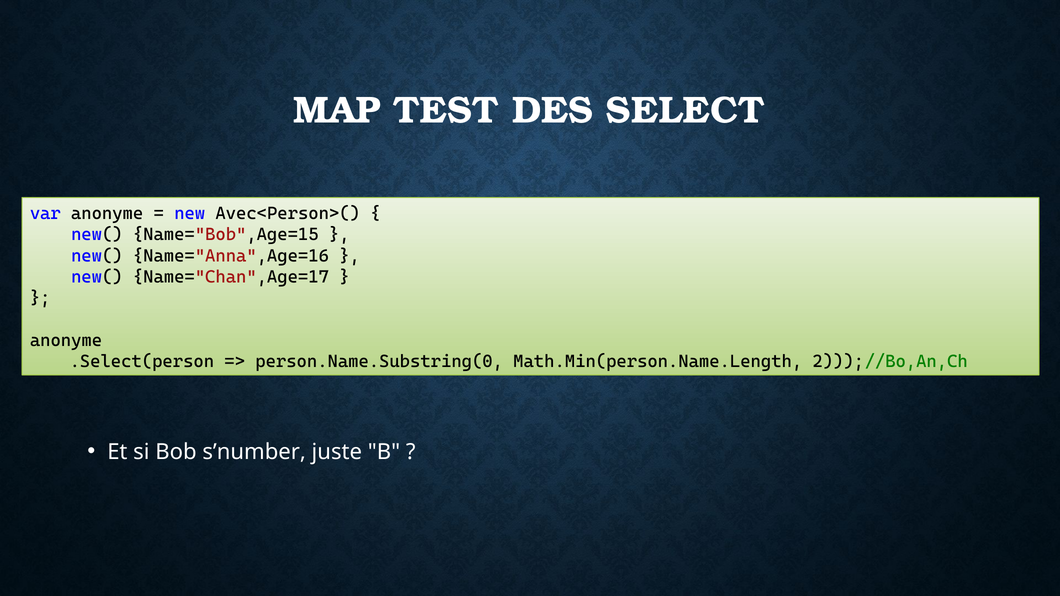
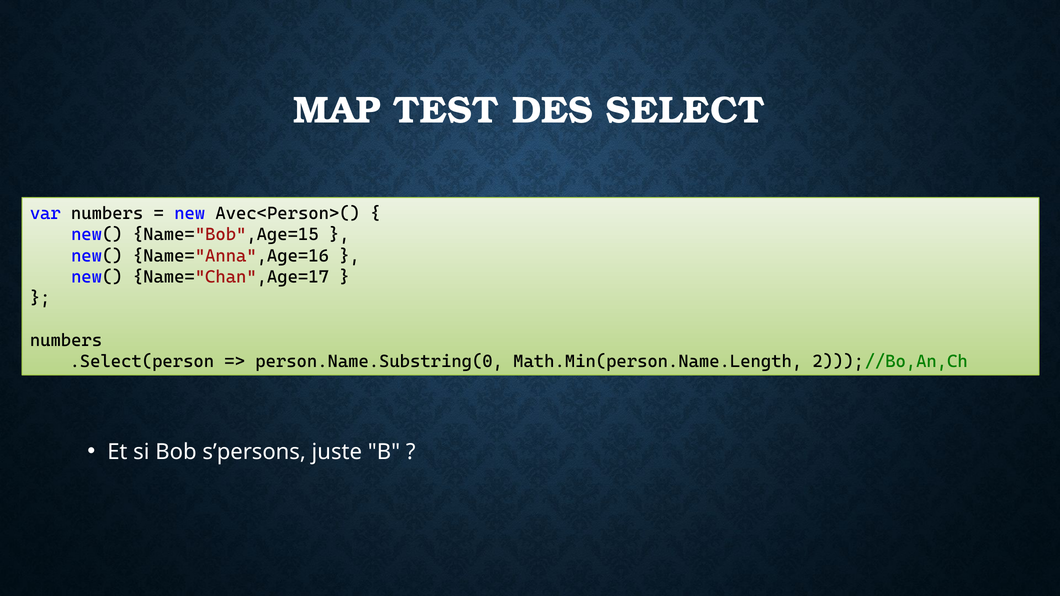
var anonyme: anonyme -> numbers
anonyme at (66, 341): anonyme -> numbers
s’number: s’number -> s’persons
